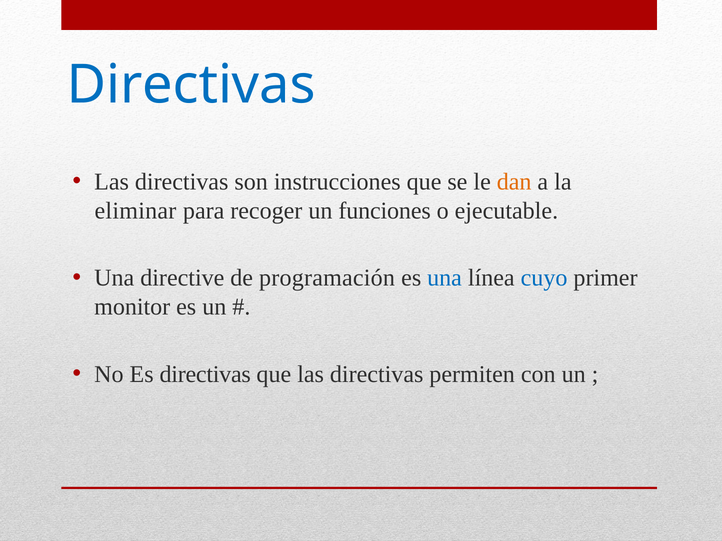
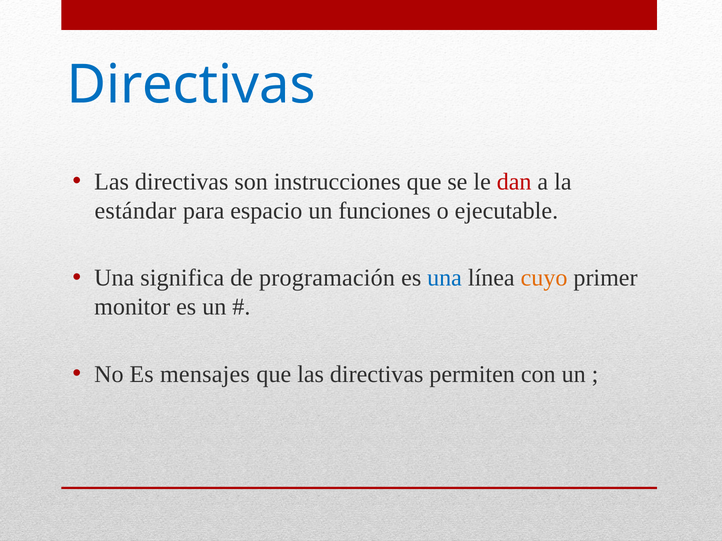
dan colour: orange -> red
eliminar: eliminar -> estándar
recoger: recoger -> espacio
directive: directive -> significa
cuyo colour: blue -> orange
Es directivas: directivas -> mensajes
